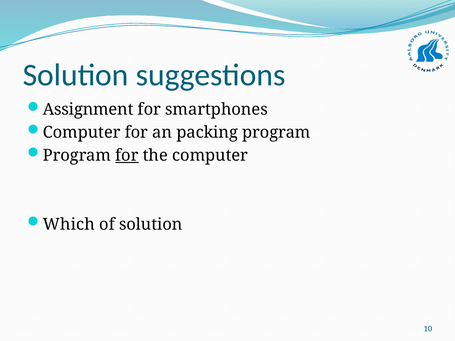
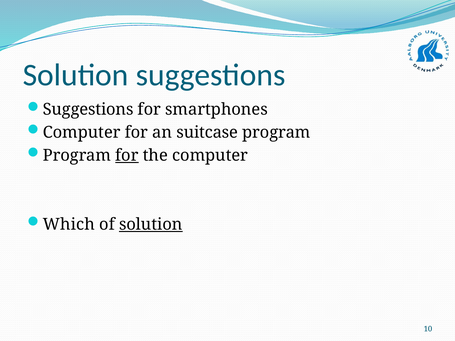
Assignment at (88, 110): Assignment -> Suggestions
packing: packing -> suitcase
solution at (151, 224) underline: none -> present
